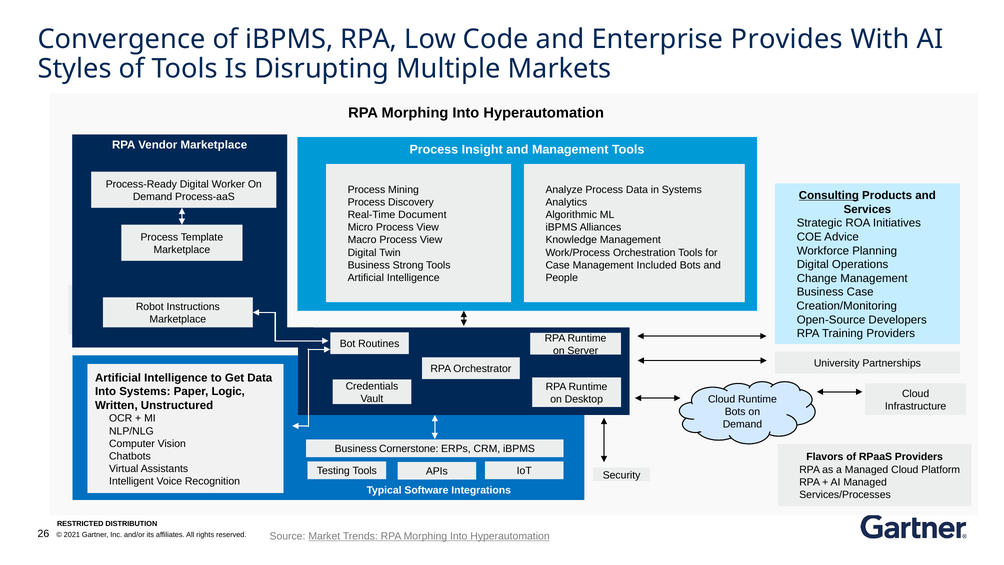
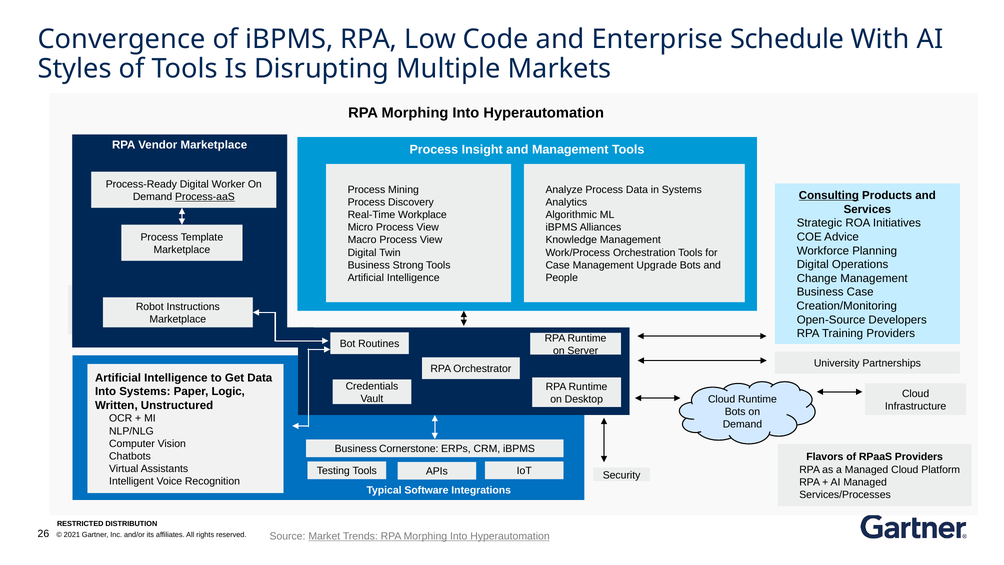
Provides: Provides -> Schedule
Process-aaS underline: none -> present
Document: Document -> Workplace
Included: Included -> Upgrade
